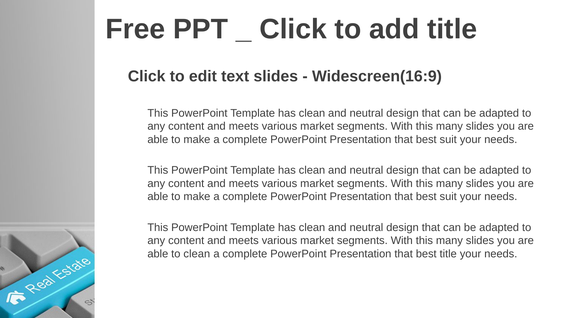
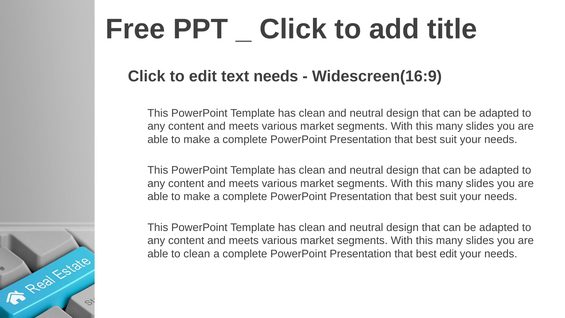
text slides: slides -> needs
best title: title -> edit
